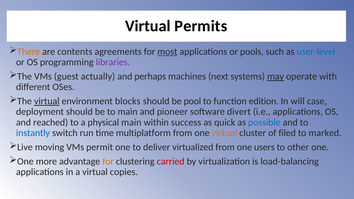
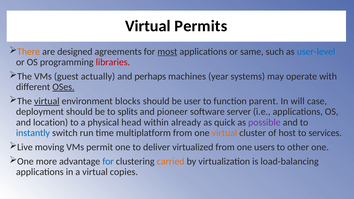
contents: contents -> designed
pools: pools -> same
libraries colour: purple -> red
next: next -> year
may underline: present -> none
OSes underline: none -> present
pool: pool -> user
edition: edition -> parent
to main: main -> splits
divert: divert -> server
reached: reached -> location
physical main: main -> head
success: success -> already
possible colour: blue -> purple
filed: filed -> host
marked: marked -> services
for at (108, 161) colour: orange -> blue
carried colour: red -> orange
